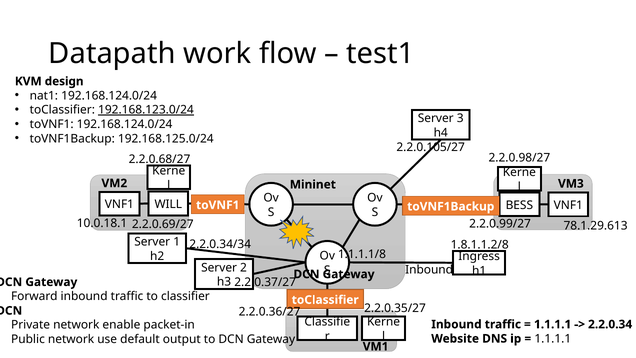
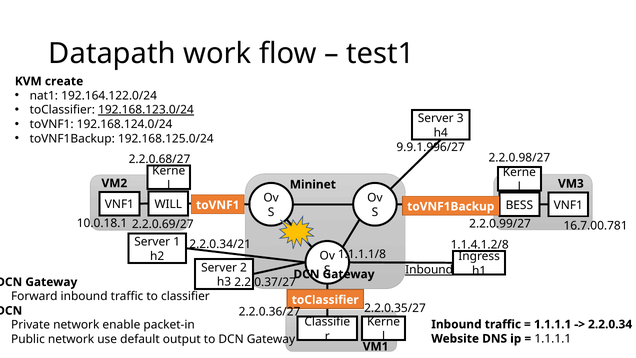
design: design -> create
nat1 192.168.124.0/24: 192.168.124.0/24 -> 192.164.122.0/24
2.2.0.105/27: 2.2.0.105/27 -> 9.9.1.996/27
78.1.29.613: 78.1.29.613 -> 16.7.00.781
2.2.0.34/34: 2.2.0.34/34 -> 2.2.0.34/21
1.8.1.1.2/8: 1.8.1.1.2/8 -> 1.1.4.1.2/8
Inbound at (429, 270) underline: none -> present
